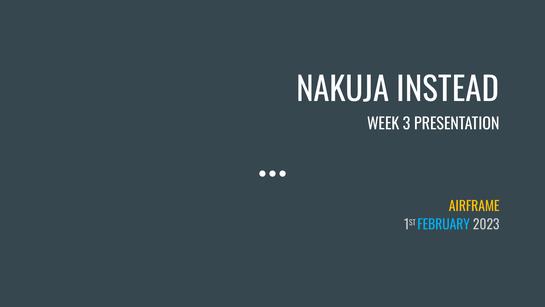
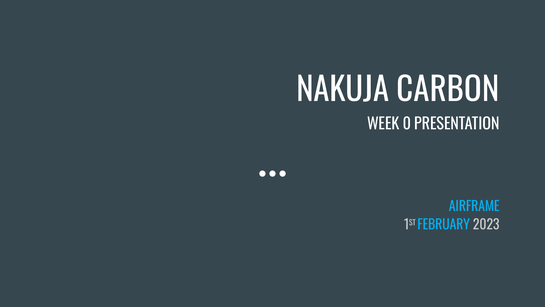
INSTEAD: INSTEAD -> CARBON
3: 3 -> 0
AIRFRAME colour: yellow -> light blue
